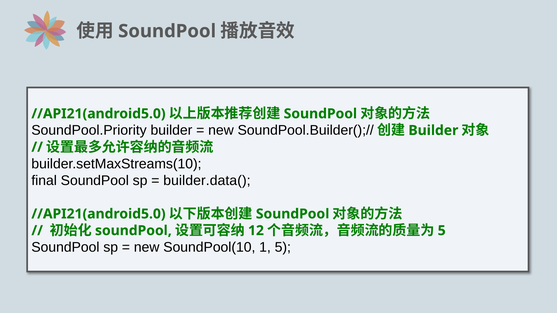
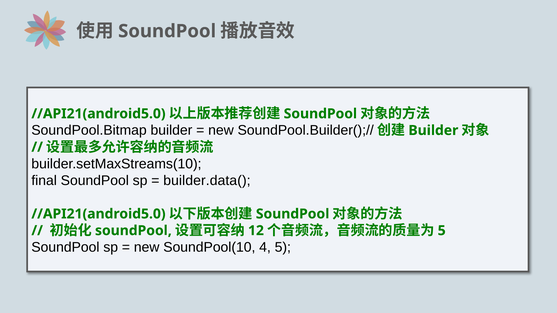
SoundPool.Priority: SoundPool.Priority -> SoundPool.Bitmap
1: 1 -> 4
